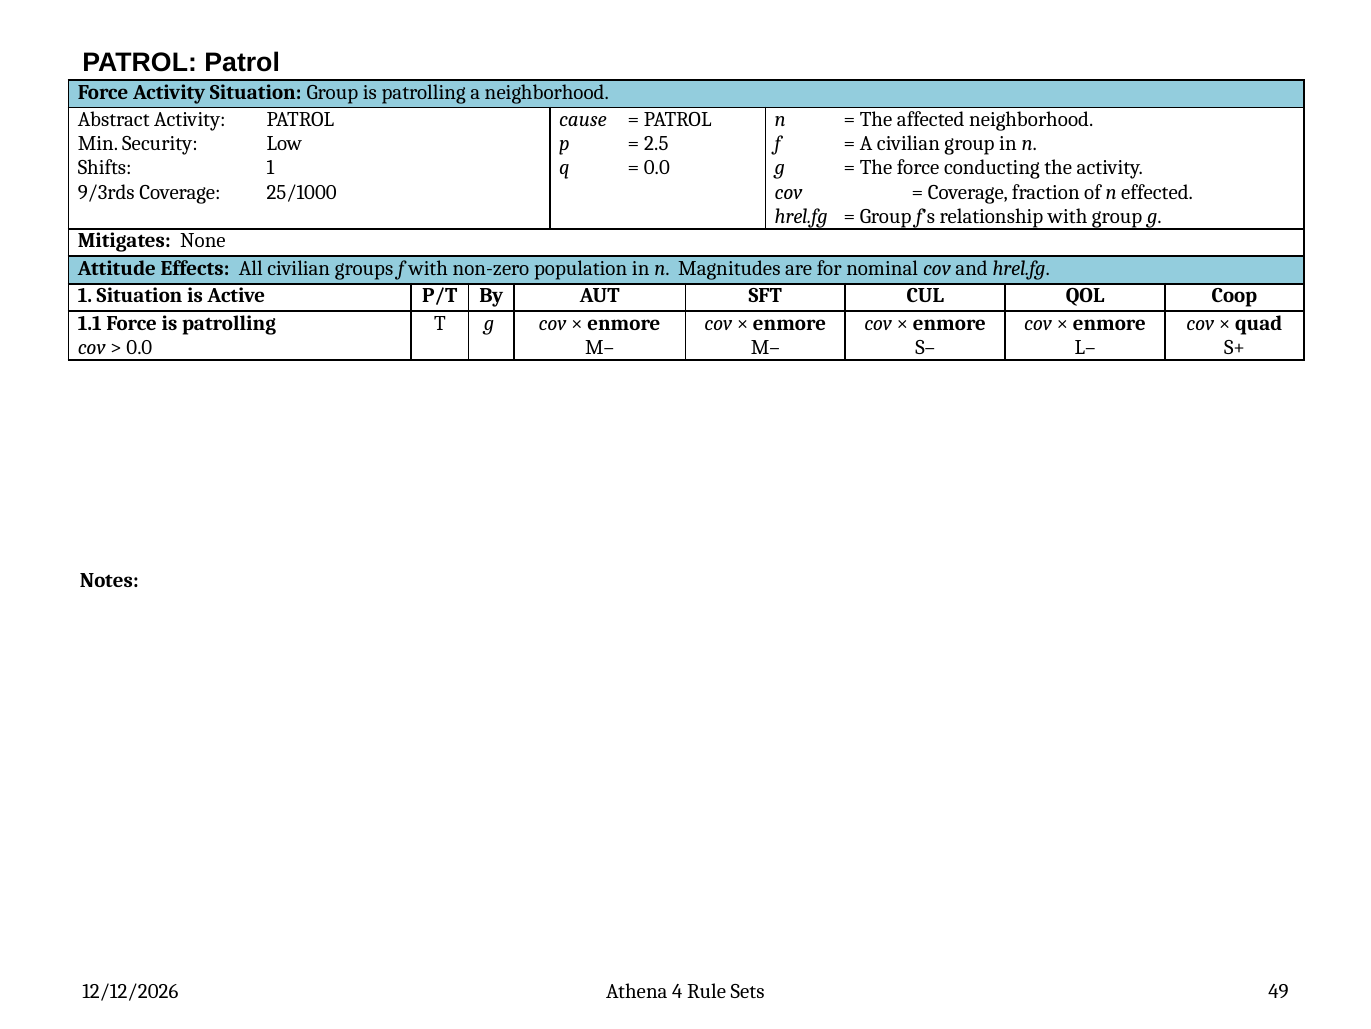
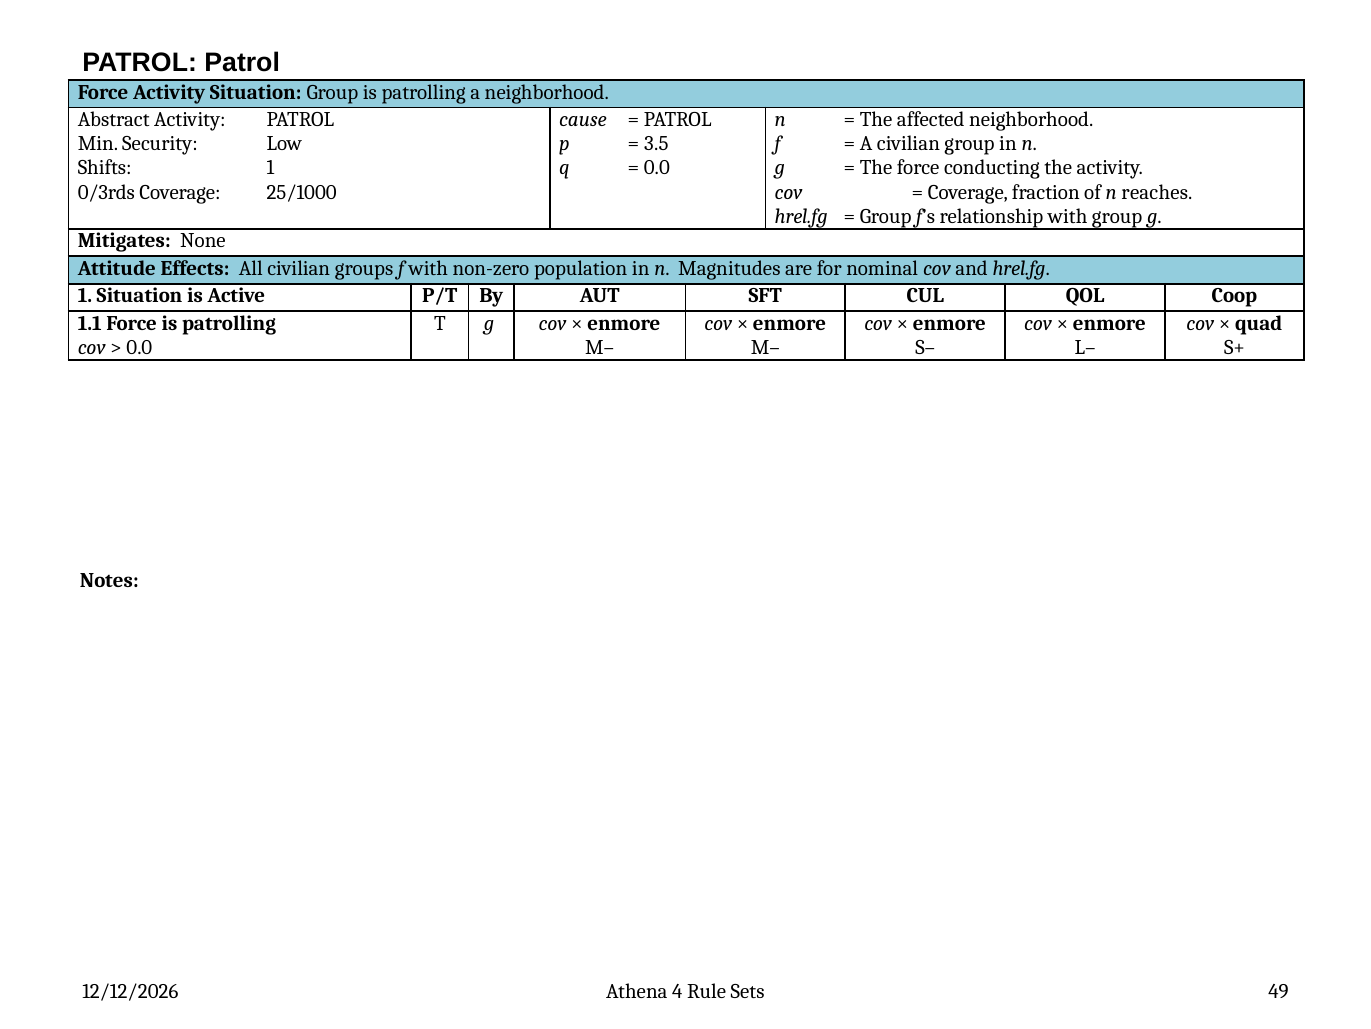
2.5: 2.5 -> 3.5
9/3rds: 9/3rds -> 0/3rds
effected: effected -> reaches
